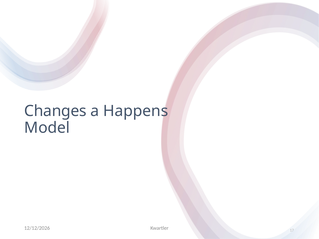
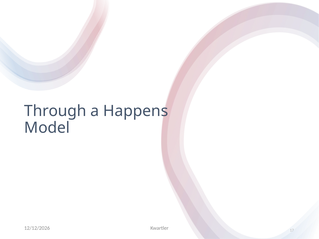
Changes: Changes -> Through
